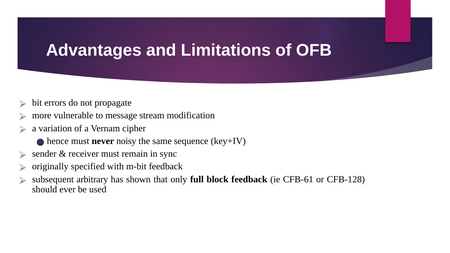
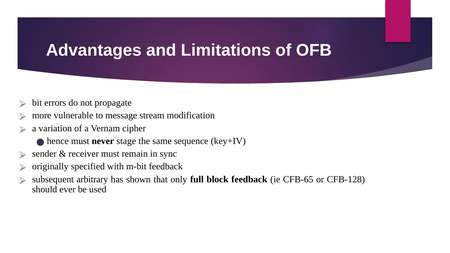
noisy: noisy -> stage
CFB-61: CFB-61 -> CFB-65
